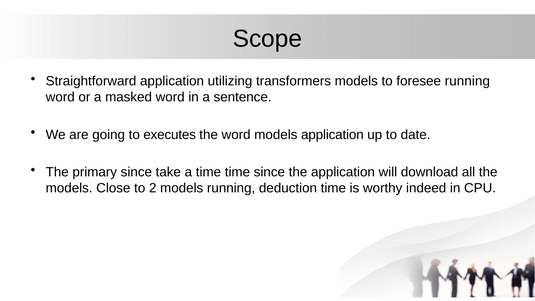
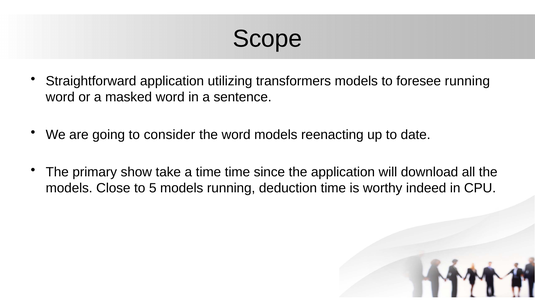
executes: executes -> consider
models application: application -> reenacting
primary since: since -> show
2: 2 -> 5
